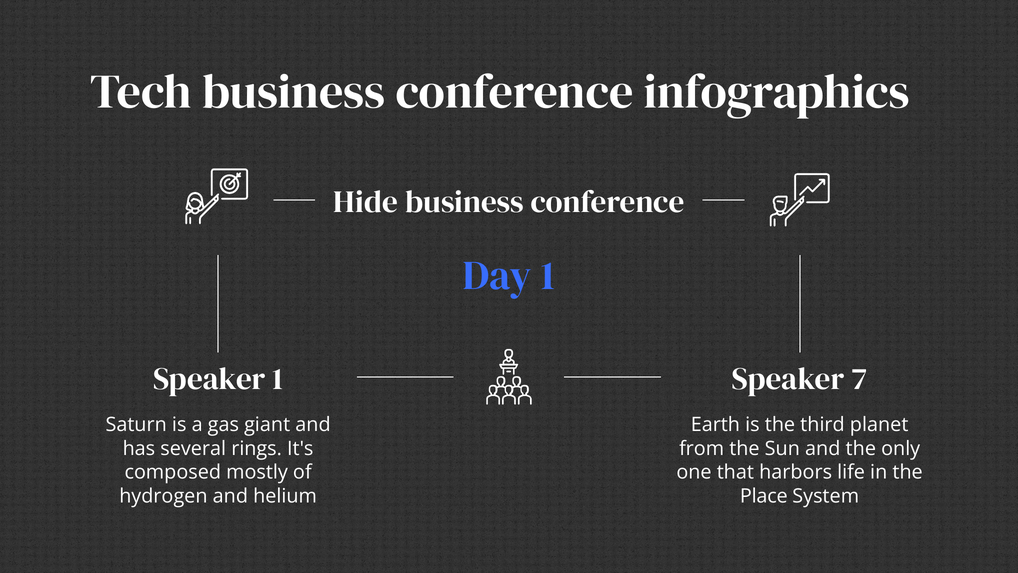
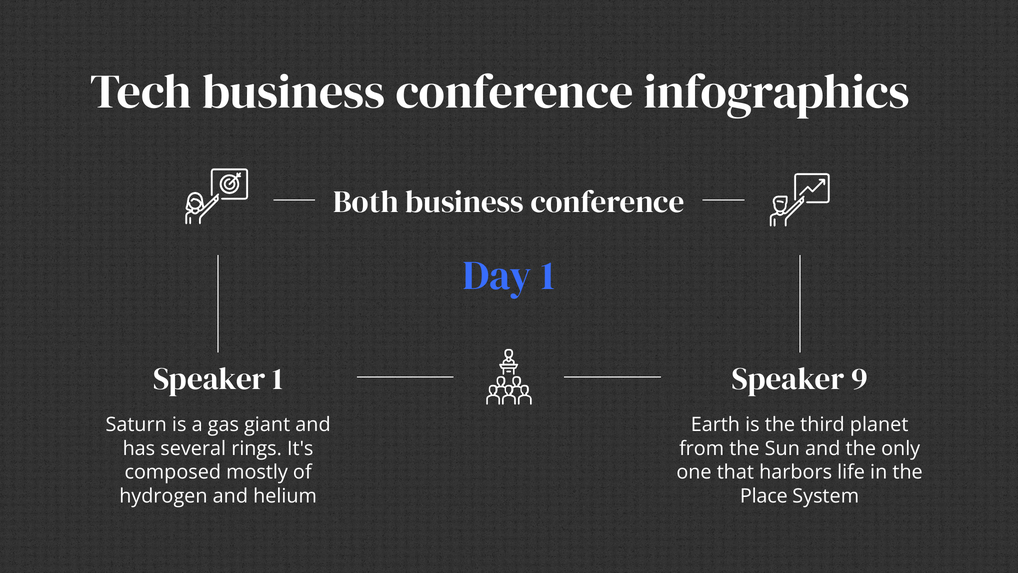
Hide: Hide -> Both
7: 7 -> 9
